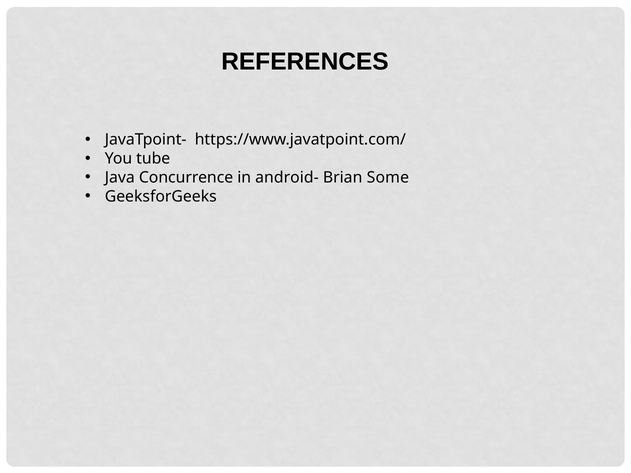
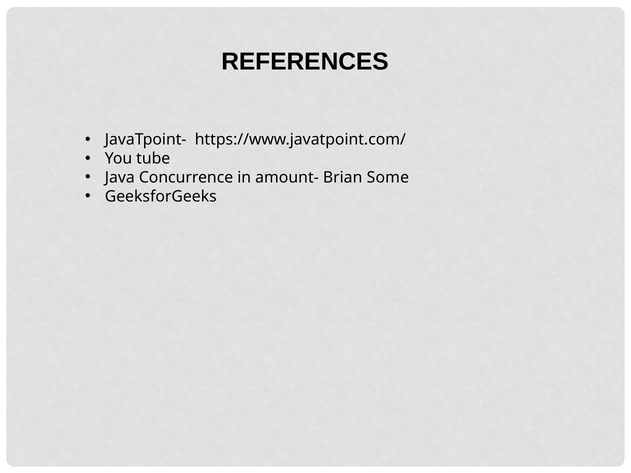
android-: android- -> amount-
